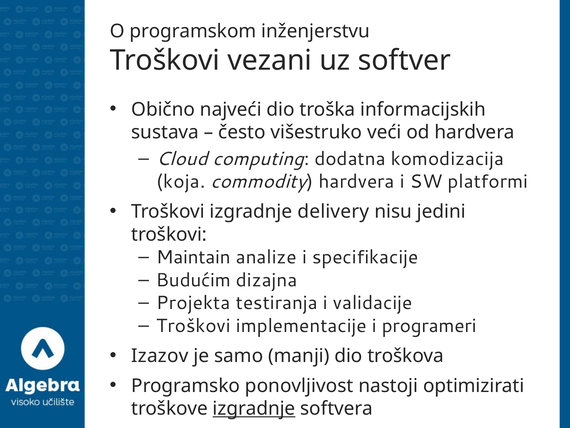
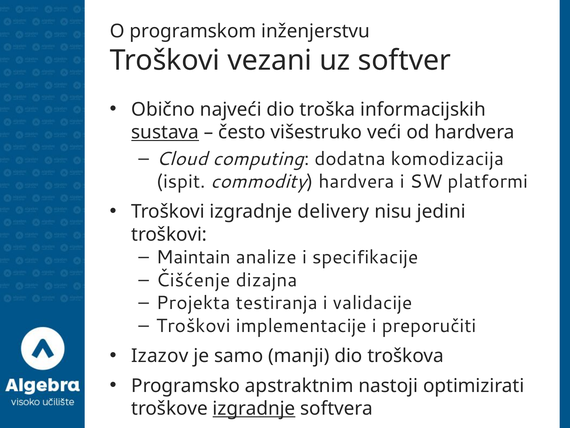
sustava underline: none -> present
koja: koja -> ispit
Budućim: Budućim -> Čišćenje
programeri: programeri -> preporučiti
ponovljivost: ponovljivost -> apstraktnim
